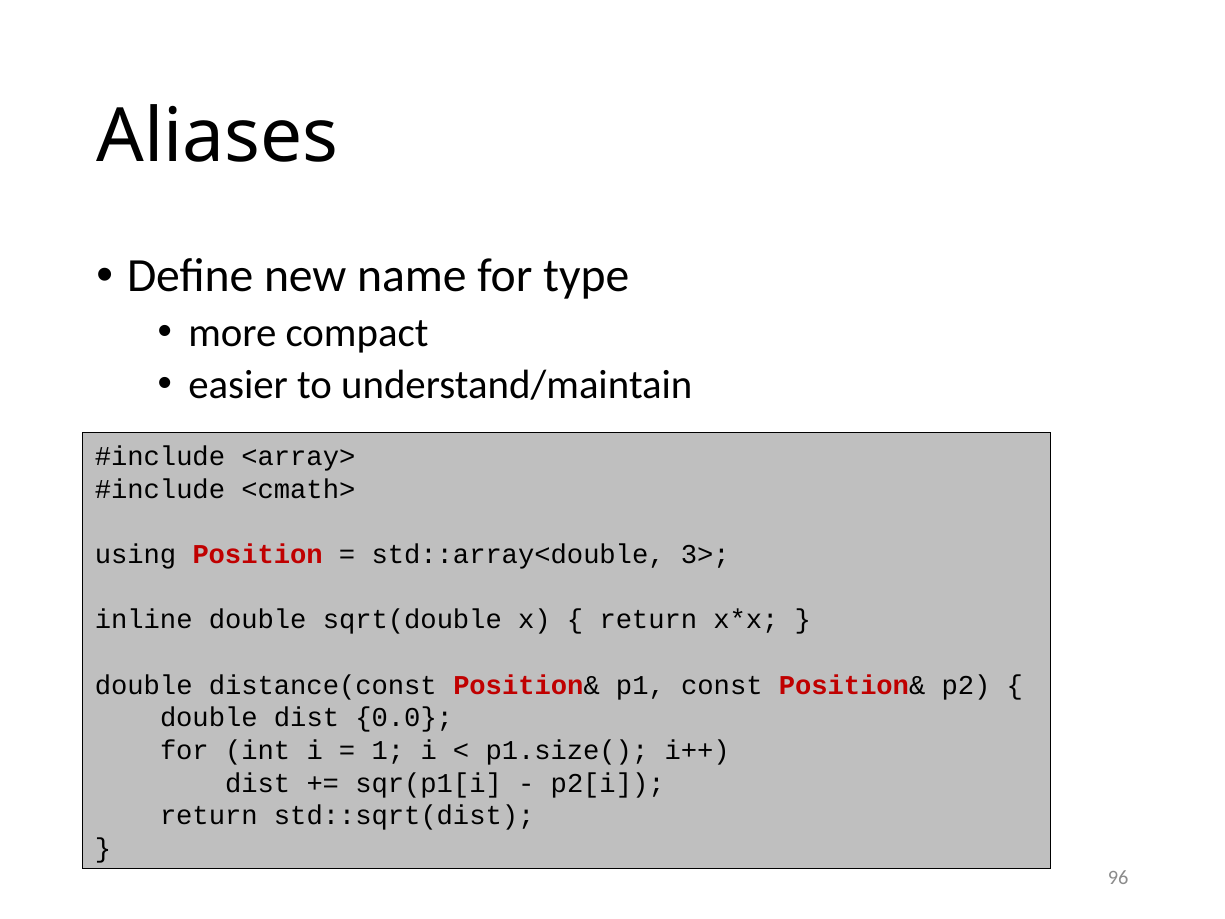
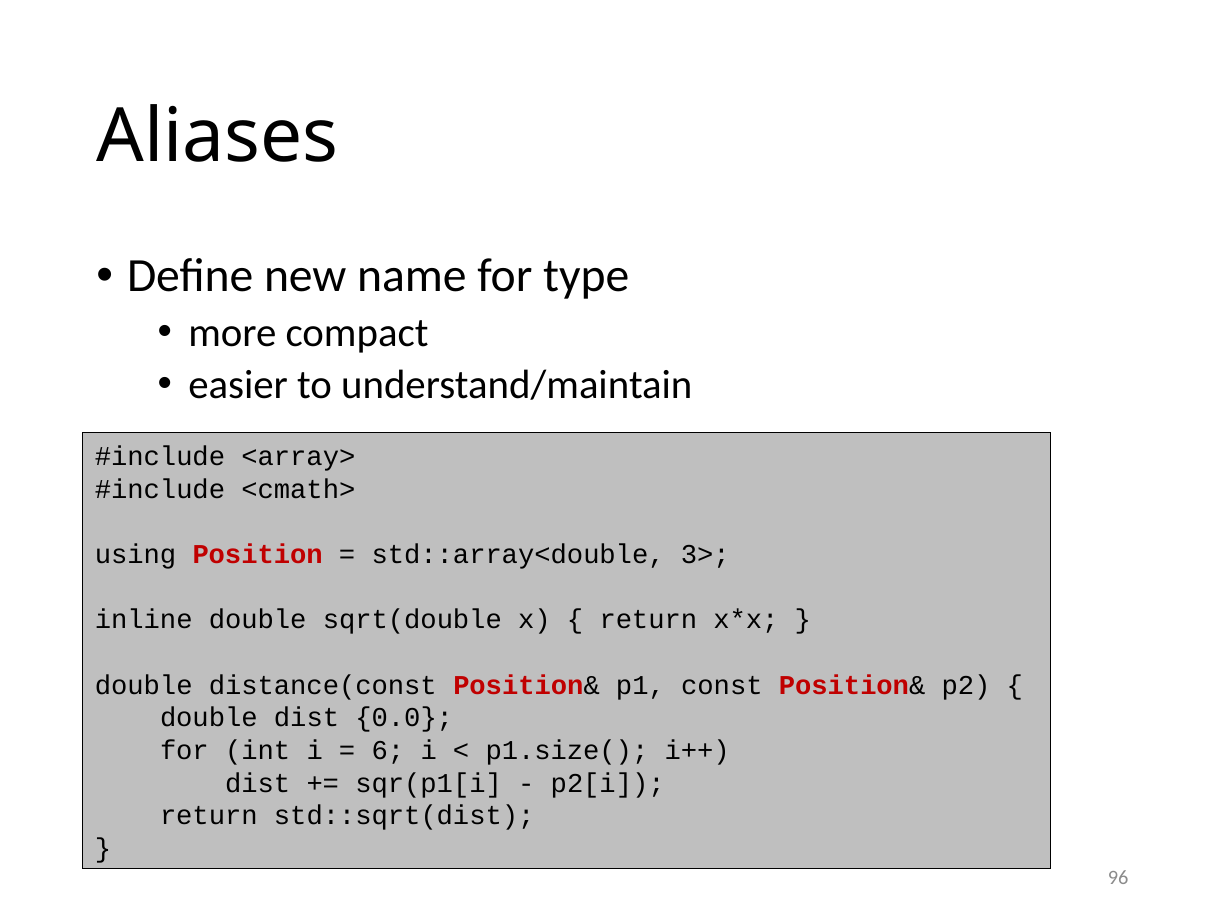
1: 1 -> 6
